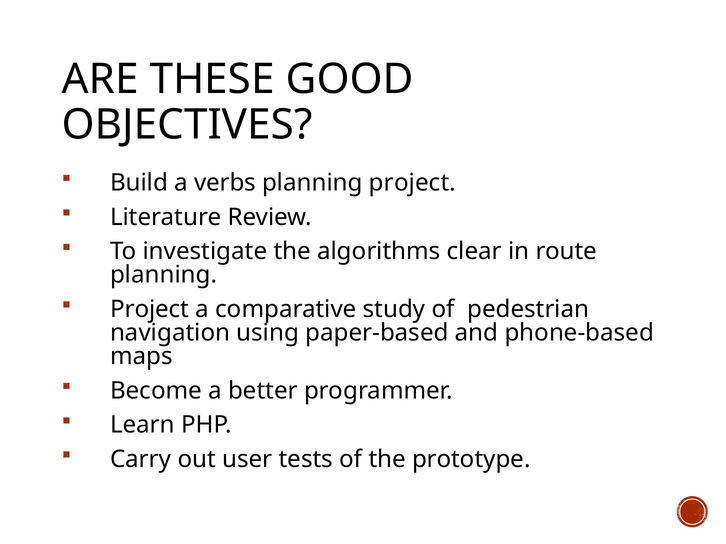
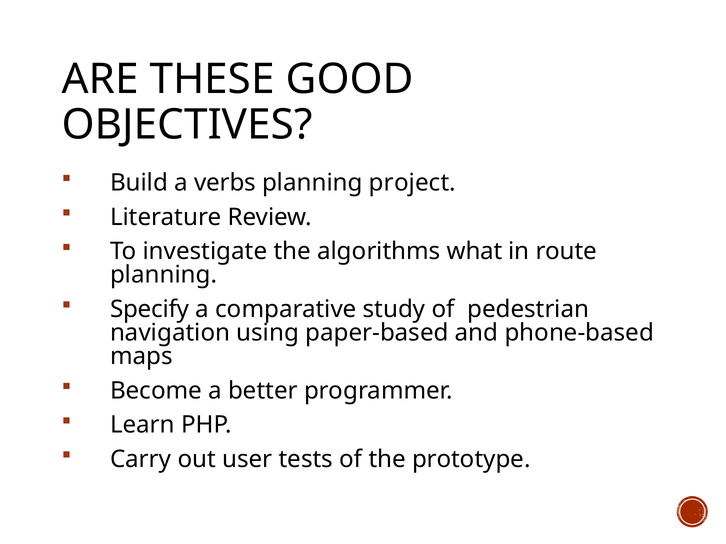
clear: clear -> what
Project at (150, 310): Project -> Specify
